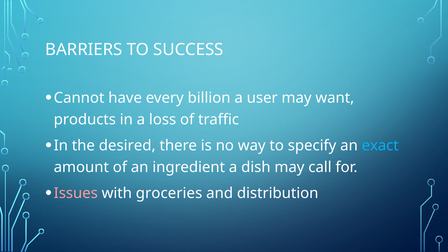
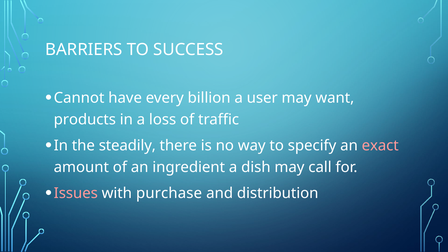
desired: desired -> steadily
exact colour: light blue -> pink
groceries: groceries -> purchase
